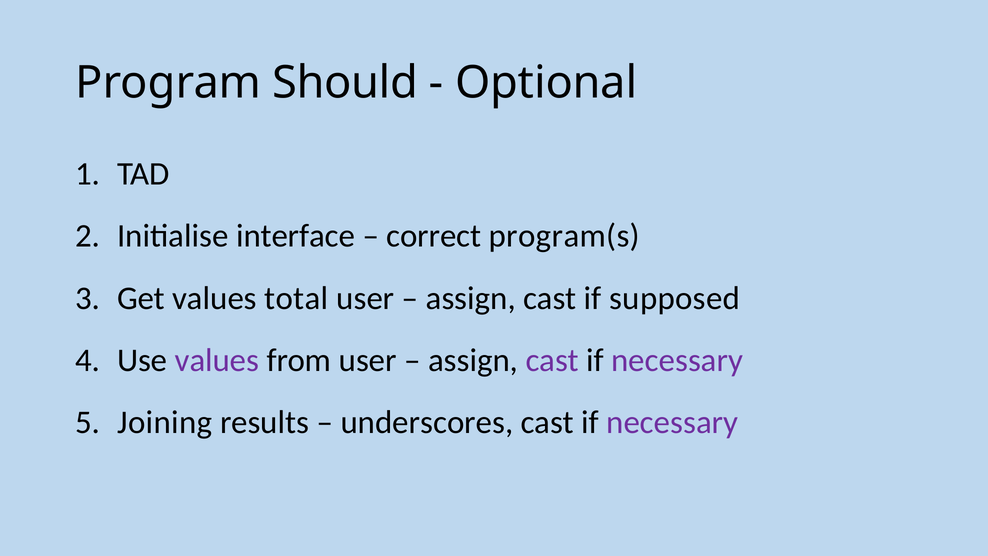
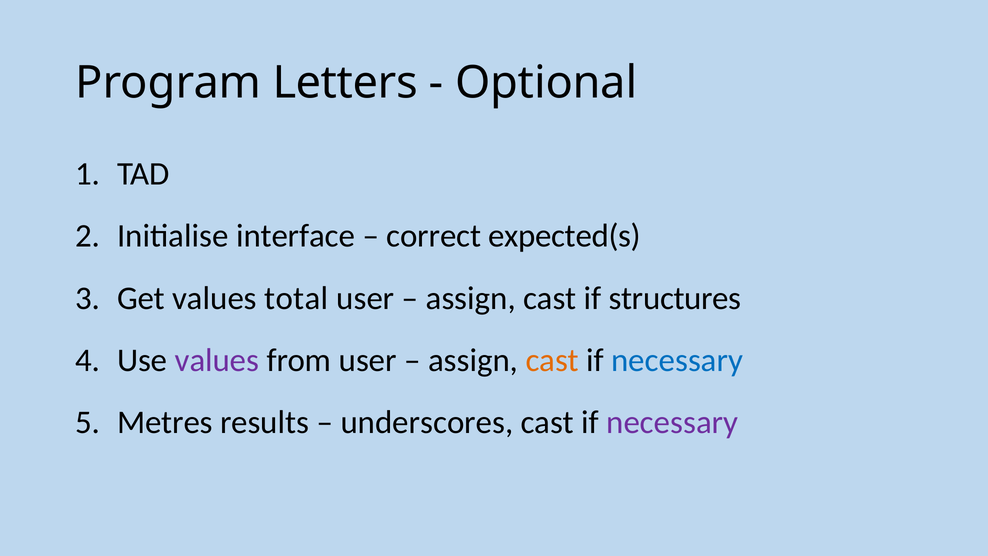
Should: Should -> Letters
program(s: program(s -> expected(s
supposed: supposed -> structures
cast at (552, 360) colour: purple -> orange
necessary at (677, 360) colour: purple -> blue
Joining: Joining -> Metres
